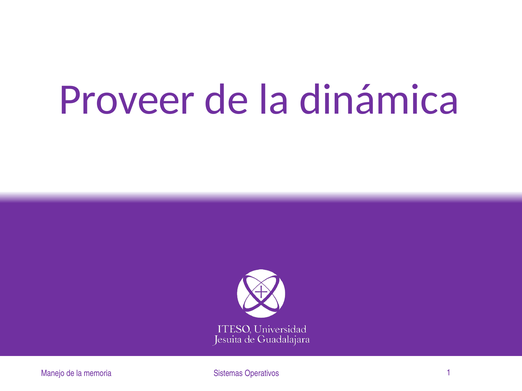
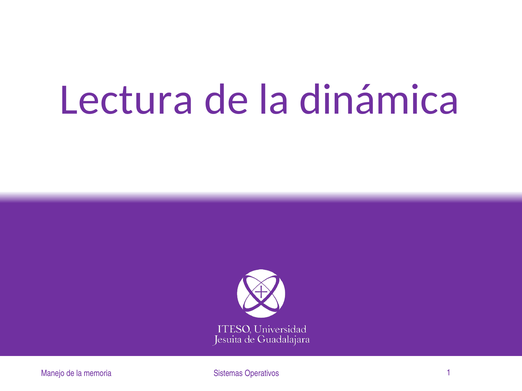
Proveer: Proveer -> Lectura
